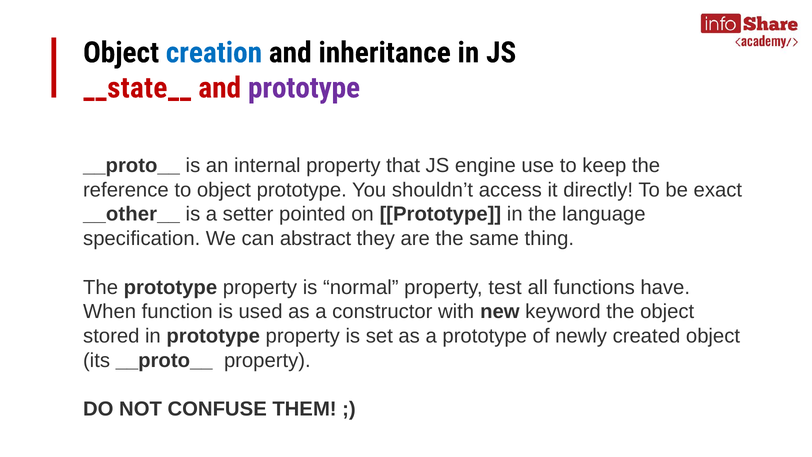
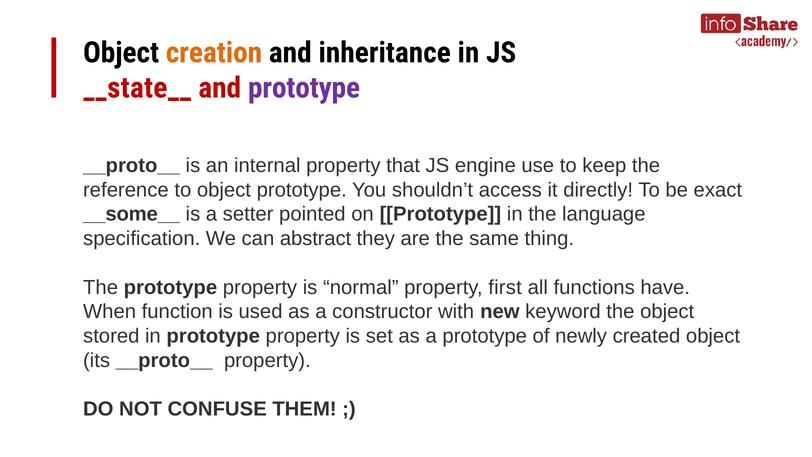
creation colour: blue -> orange
__other__: __other__ -> __some__
test: test -> first
